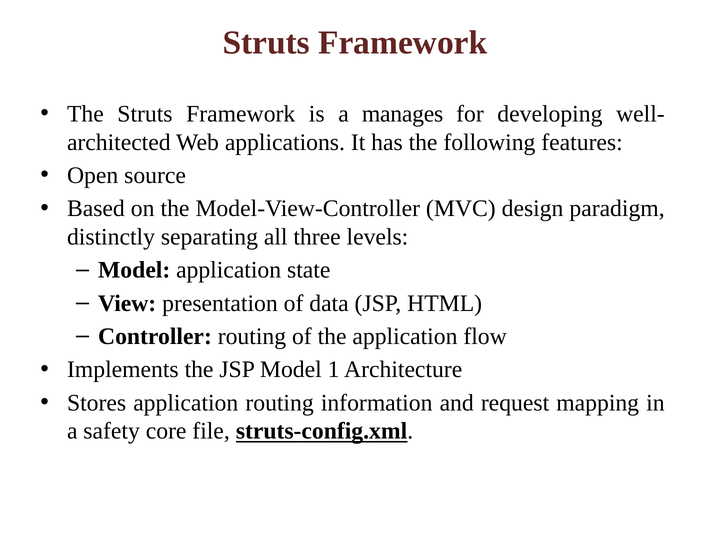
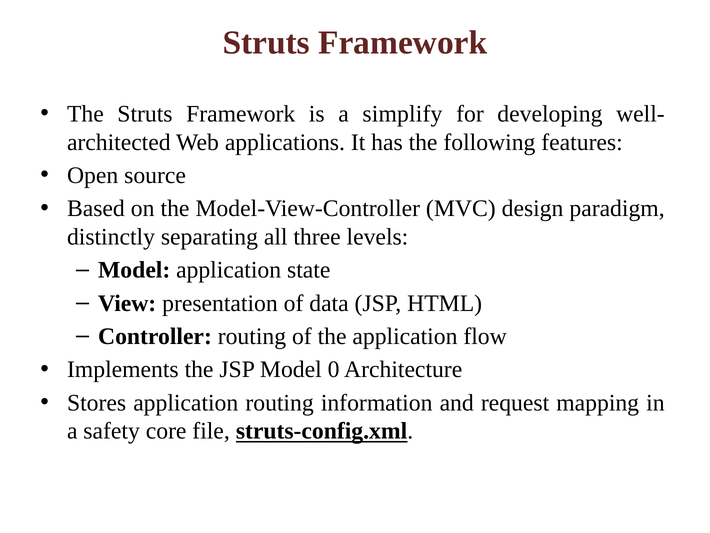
manages: manages -> simplify
1: 1 -> 0
